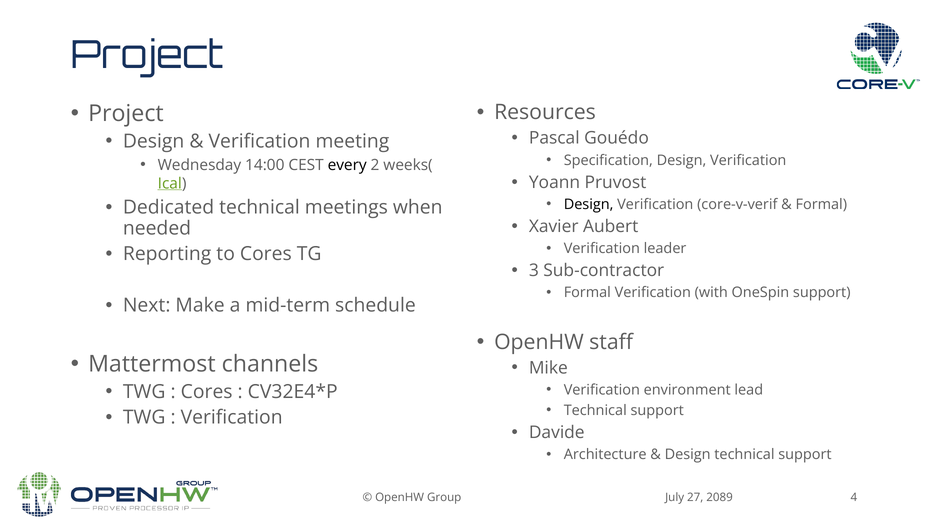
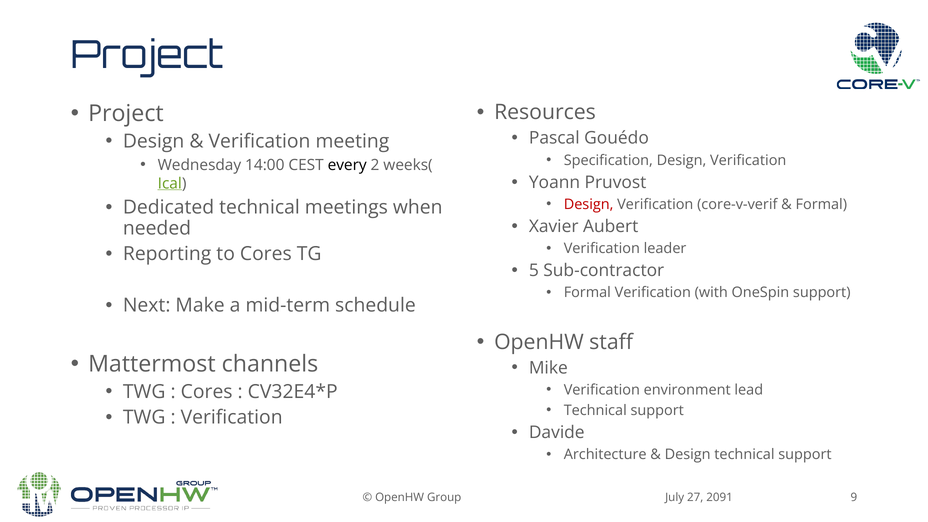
Design at (589, 204) colour: black -> red
3: 3 -> 5
4: 4 -> 9
2089: 2089 -> 2091
